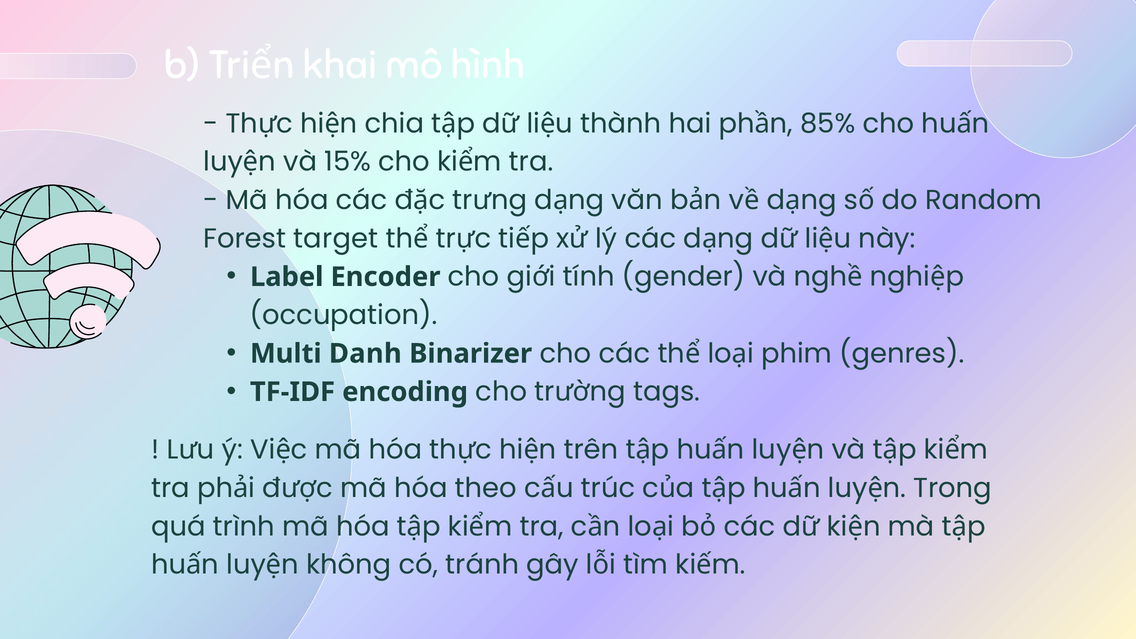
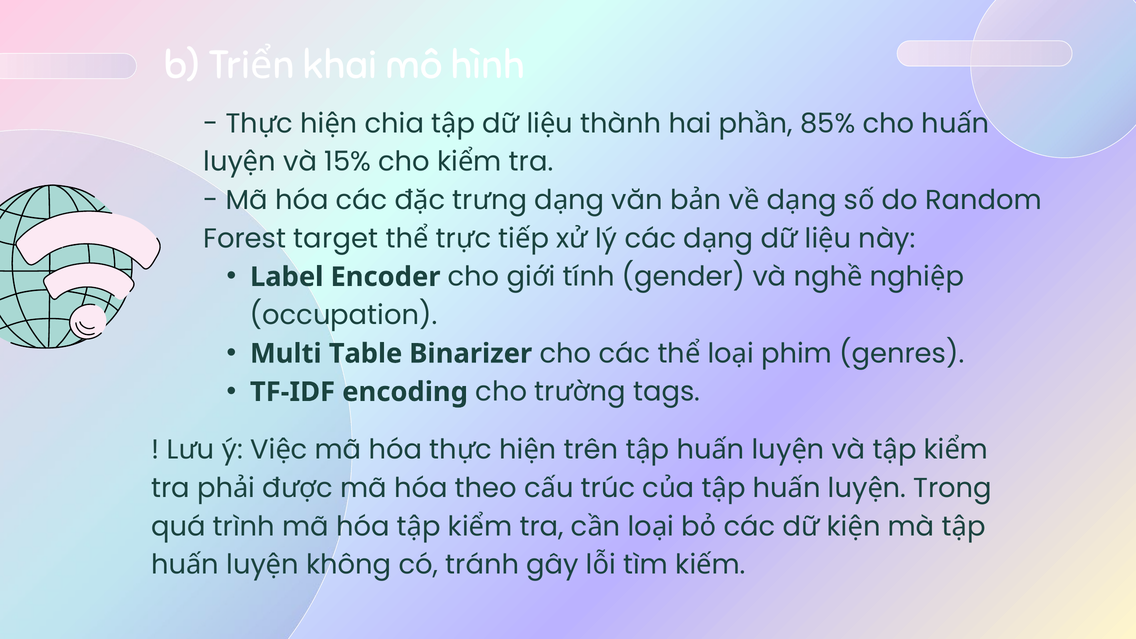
Danh: Danh -> Table
